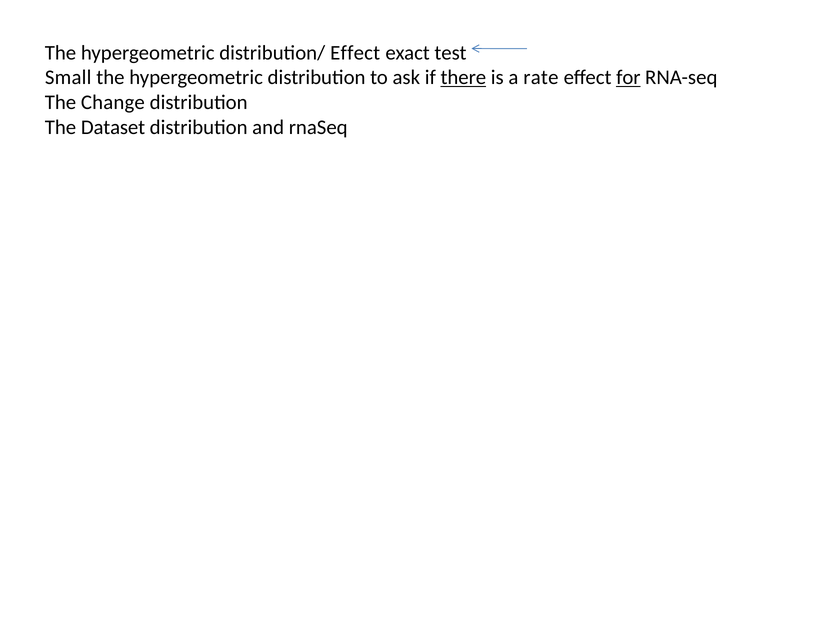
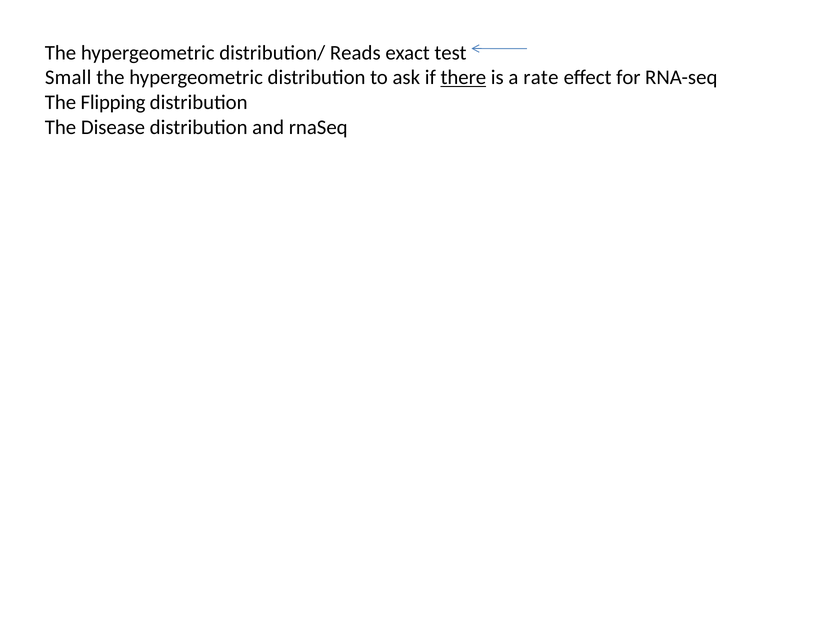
distribution/ Effect: Effect -> Reads
for underline: present -> none
Change: Change -> Flipping
Dataset: Dataset -> Disease
